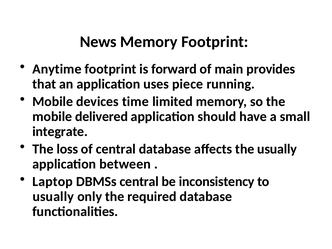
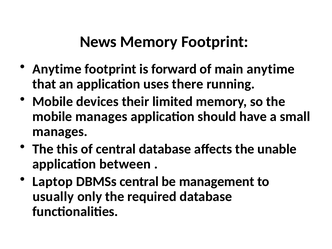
main provides: provides -> anytime
piece: piece -> there
time: time -> their
mobile delivered: delivered -> manages
integrate at (60, 131): integrate -> manages
loss: loss -> this
the usually: usually -> unable
inconsistency: inconsistency -> management
